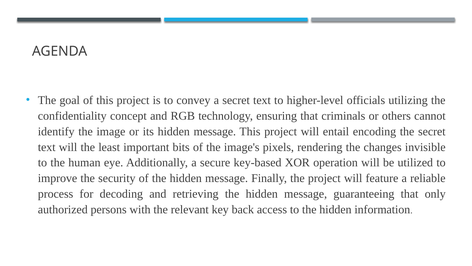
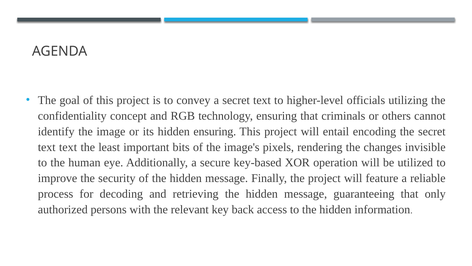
its hidden message: message -> ensuring
text will: will -> text
